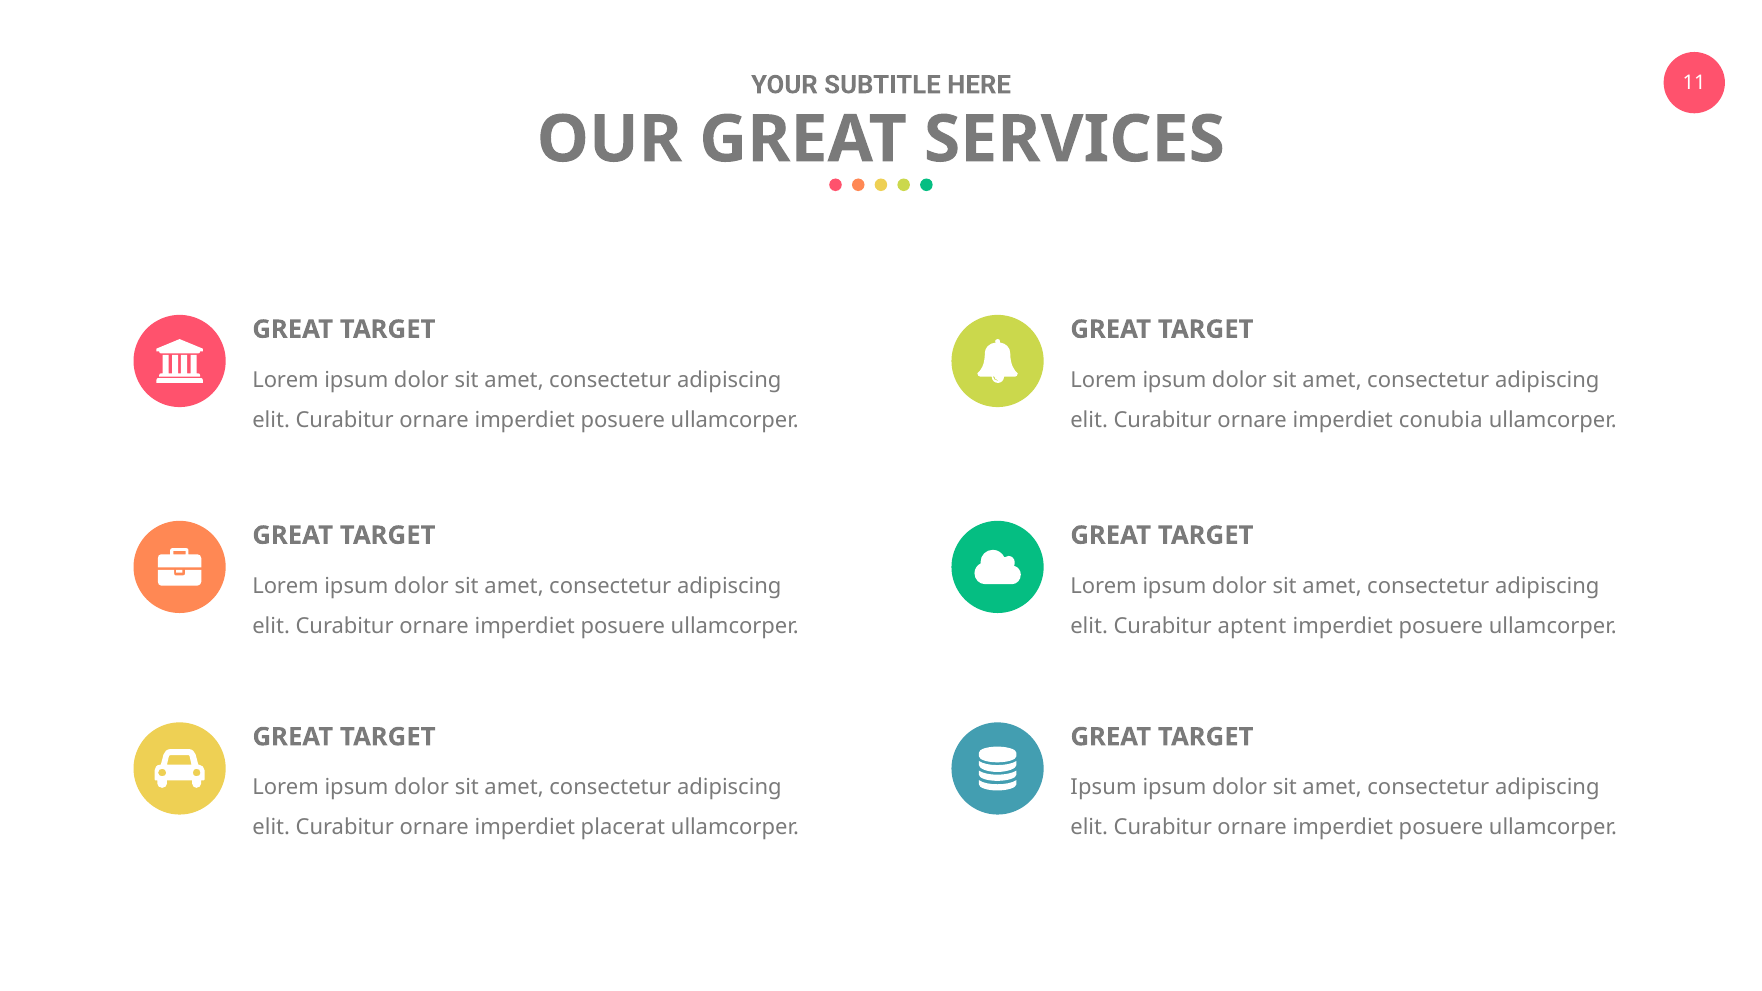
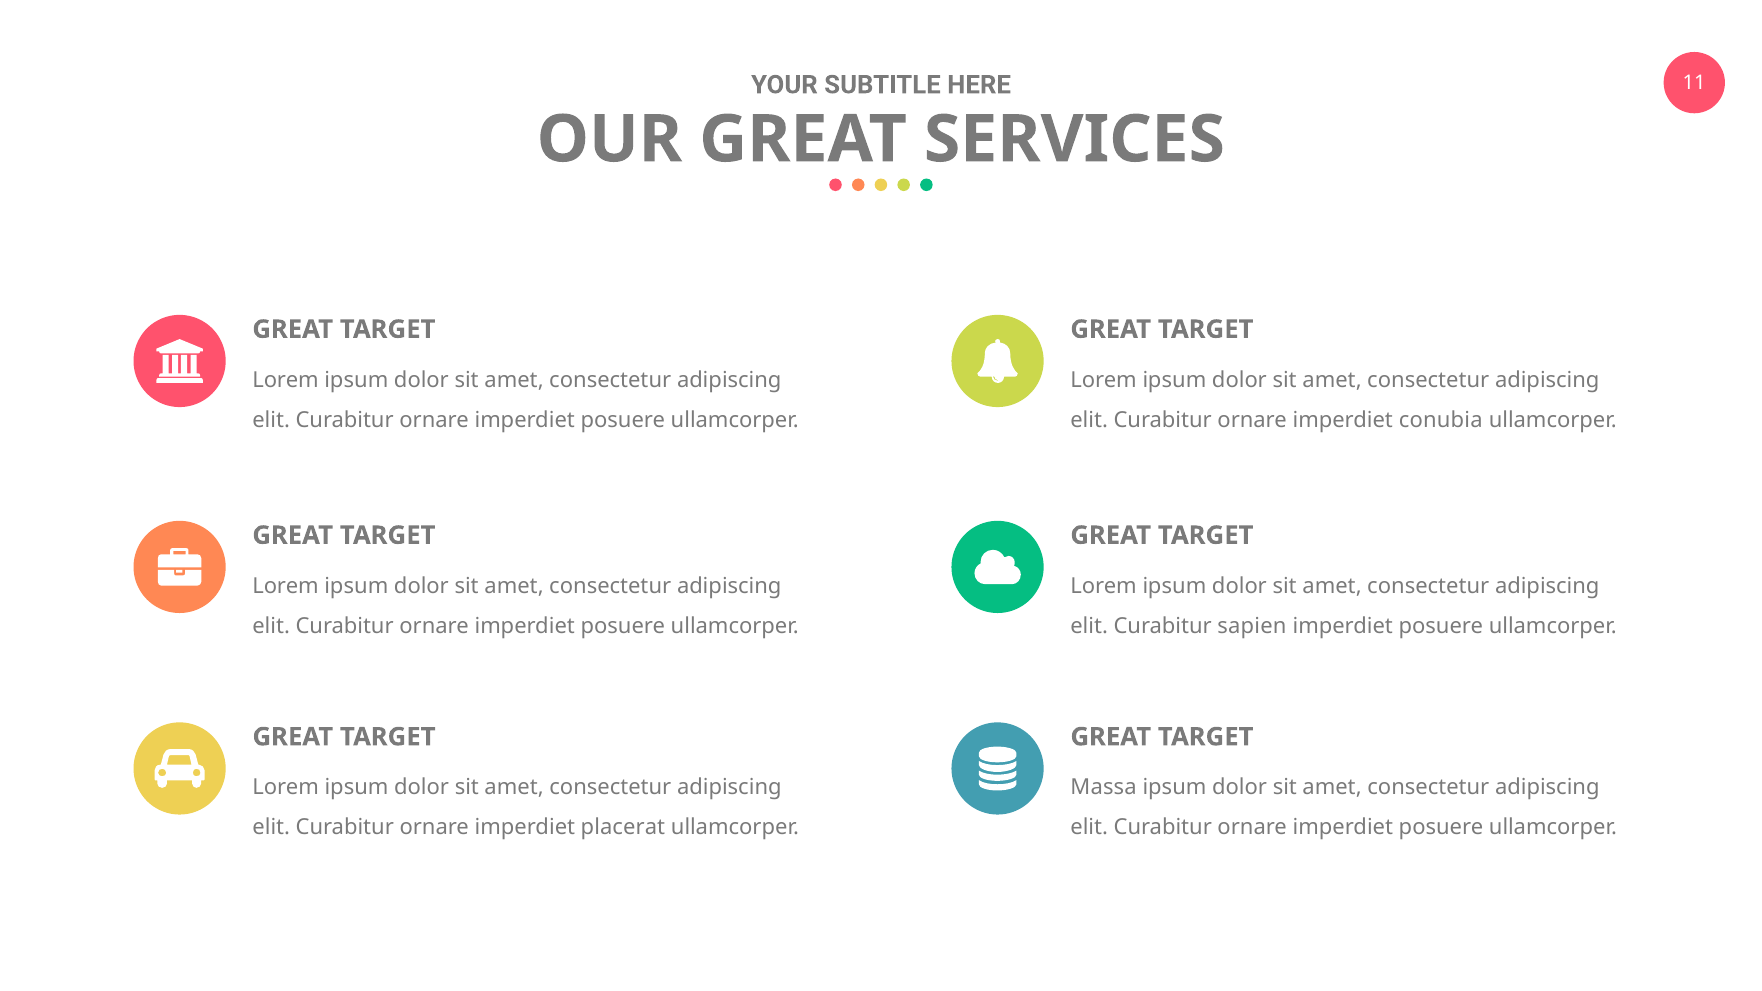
aptent: aptent -> sapien
Ipsum at (1104, 788): Ipsum -> Massa
